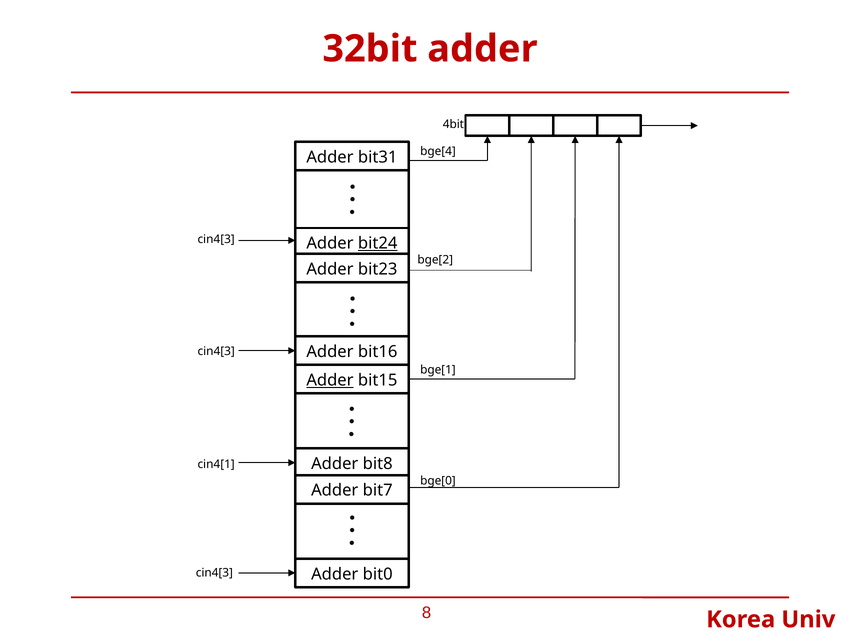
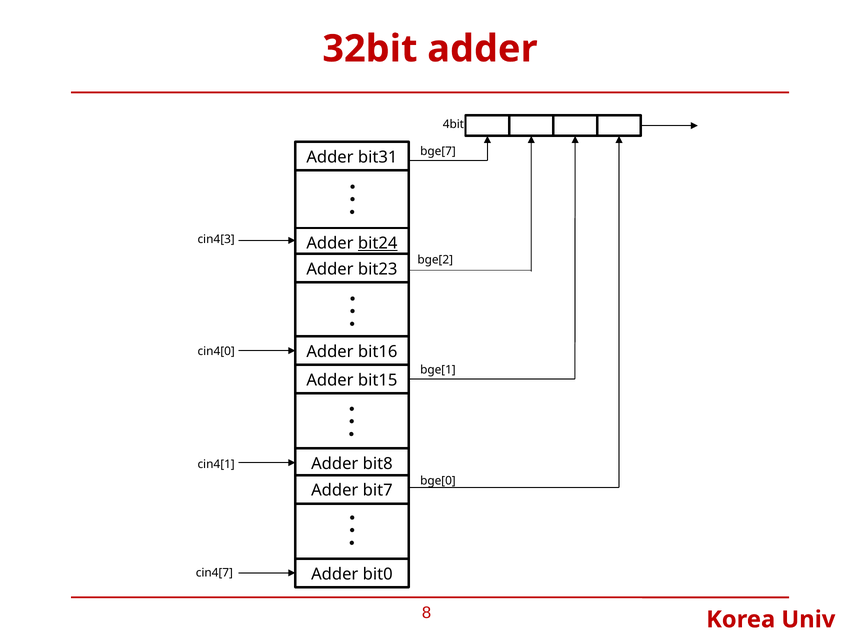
bge[4: bge[4 -> bge[7
cin4[3 at (216, 351): cin4[3 -> cin4[0
Adder at (330, 380) underline: present -> none
cin4[3 at (214, 572): cin4[3 -> cin4[7
